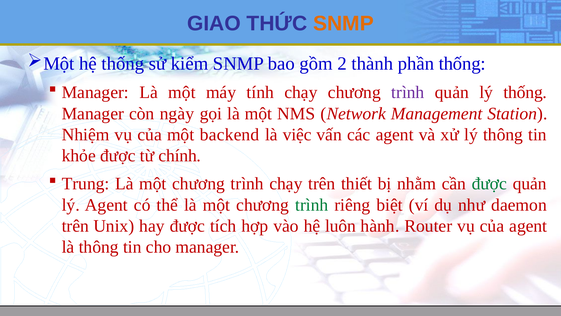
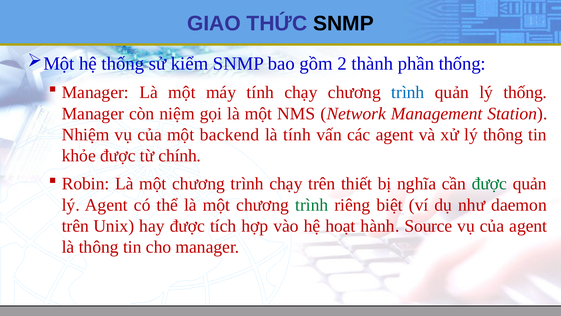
SNMP at (343, 24) colour: orange -> black
trình at (408, 92) colour: purple -> blue
ngày: ngày -> niệm
là việc: việc -> tính
Trung: Trung -> Robin
nhằm: nhằm -> nghĩa
luôn: luôn -> hoạt
Router: Router -> Source
